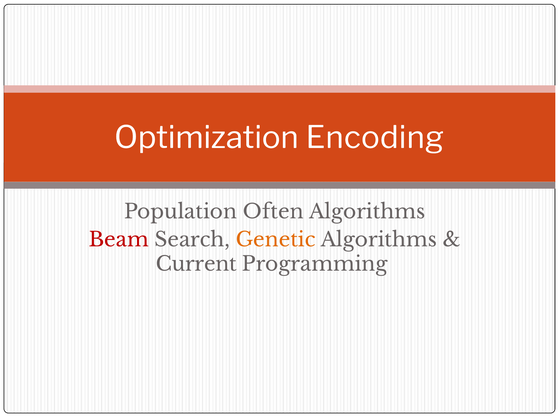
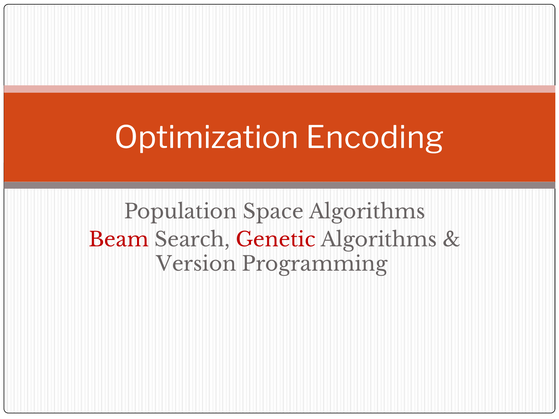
Often: Often -> Space
Genetic colour: orange -> red
Current: Current -> Version
